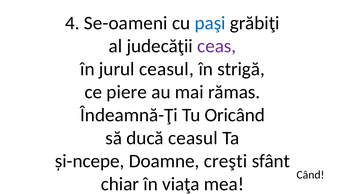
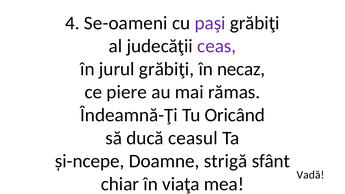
paşi colour: blue -> purple
jurul ceasul: ceasul -> grăbiţi
strigă: strigă -> necaz
creşti: creşti -> strigă
Când: Când -> Vadă
